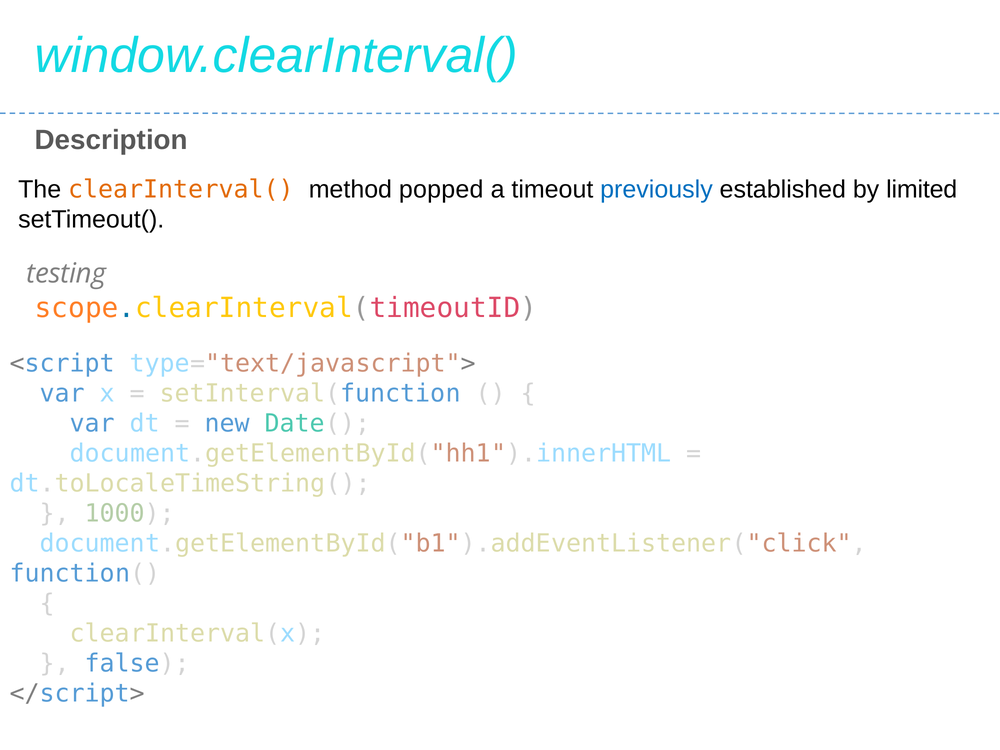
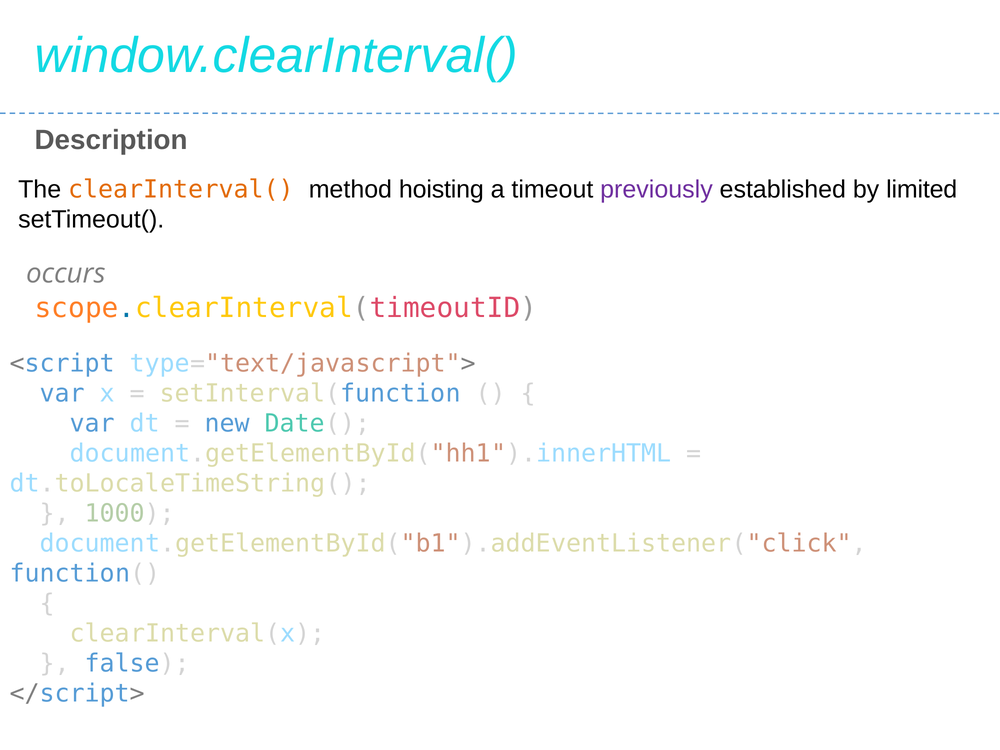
popped: popped -> hoisting
previously colour: blue -> purple
testing: testing -> occurs
